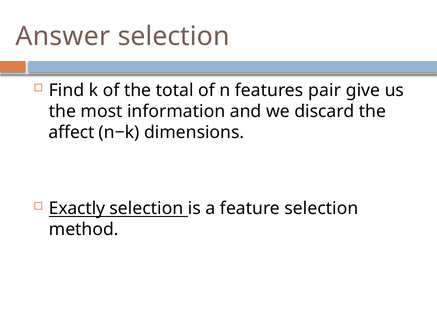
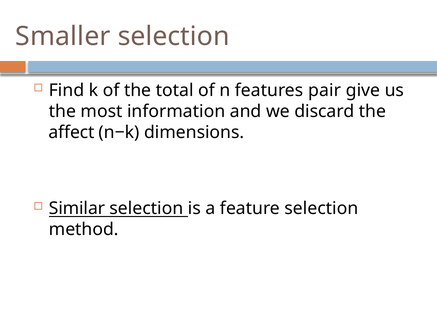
Answer: Answer -> Smaller
Exactly: Exactly -> Similar
